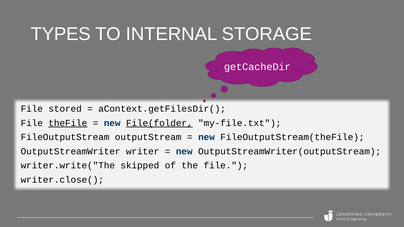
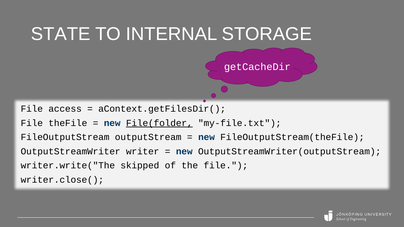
TYPES: TYPES -> STATE
stored: stored -> access
theFile underline: present -> none
